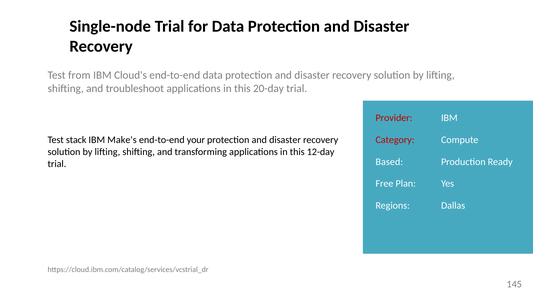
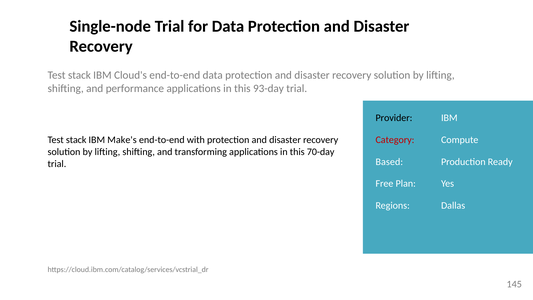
from at (79, 75): from -> stack
troubleshoot: troubleshoot -> performance
20-day: 20-day -> 93-day
Provider colour: red -> black
your: your -> with
12-day: 12-day -> 70-day
